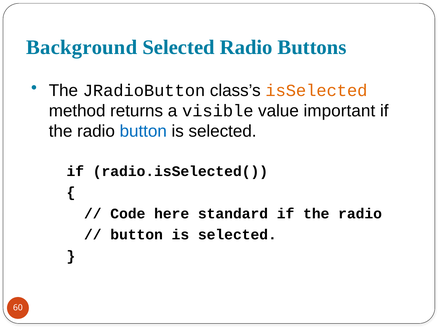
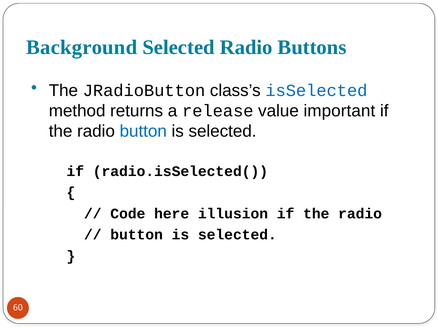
isSelected colour: orange -> blue
visible: visible -> release
standard: standard -> illusion
